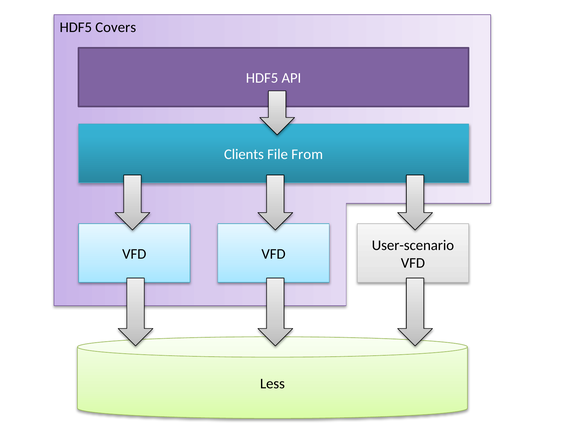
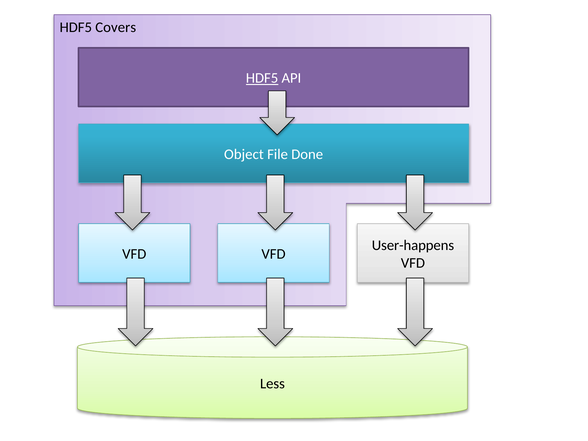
HDF5 at (262, 78) underline: none -> present
Clients: Clients -> Object
From: From -> Done
User-scenario: User-scenario -> User-happens
